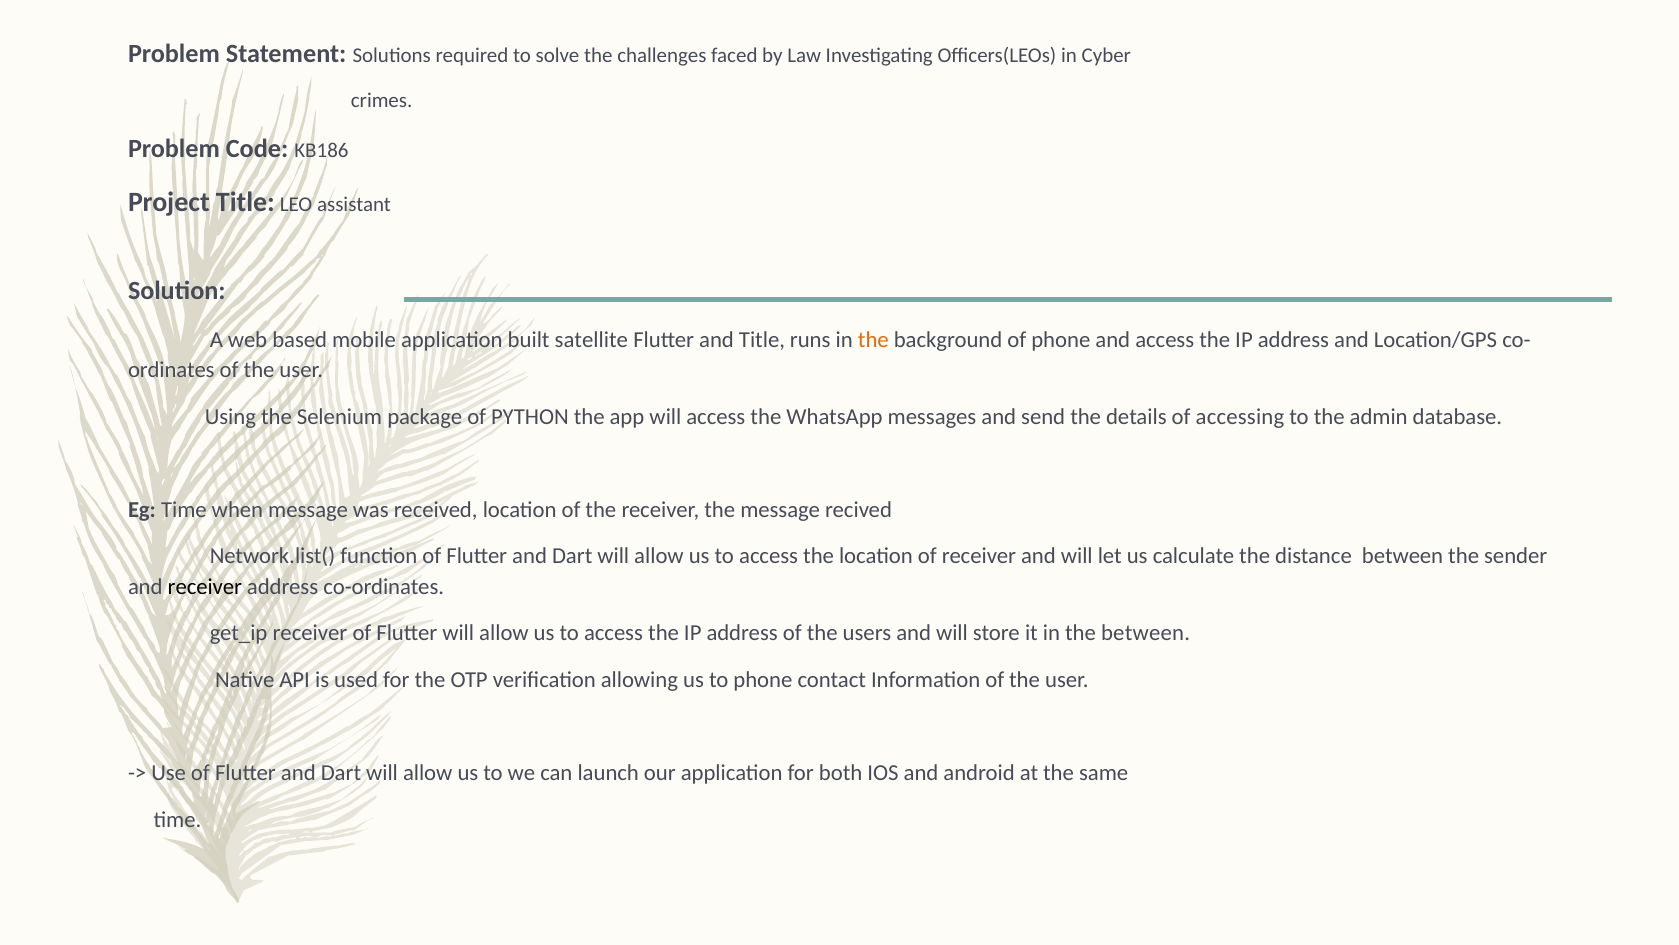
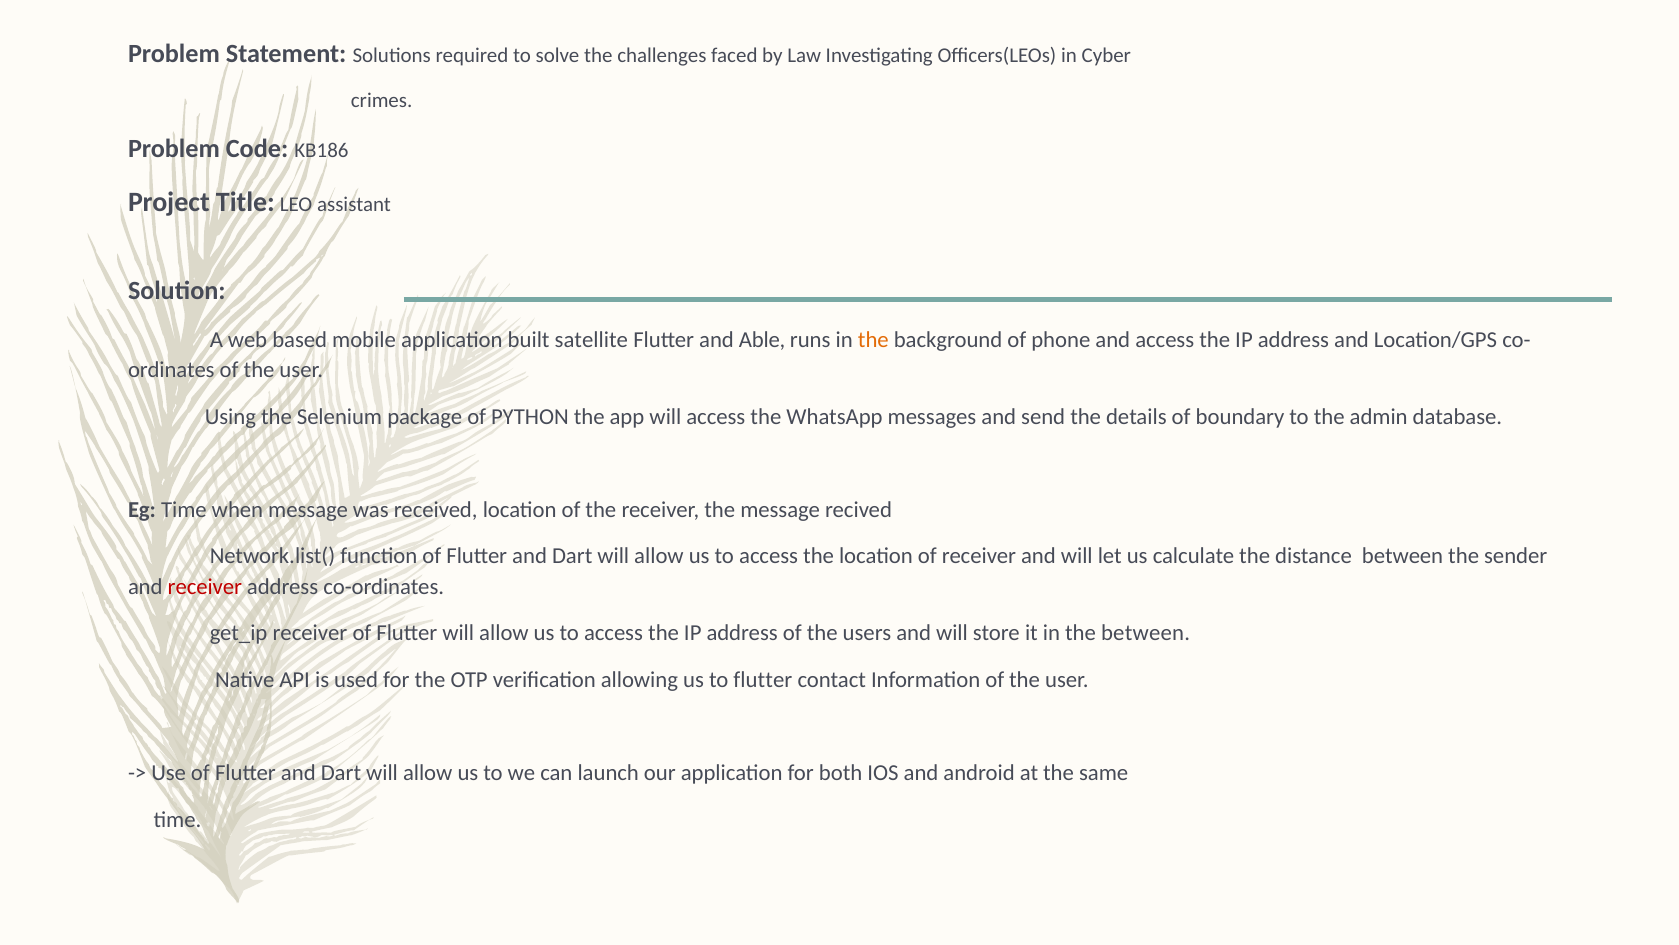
and Title: Title -> Able
accessing: accessing -> boundary
receiver at (205, 586) colour: black -> red
to phone: phone -> flutter
